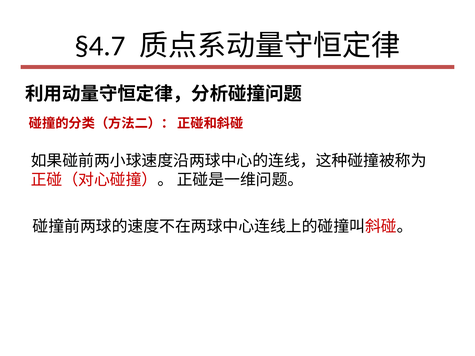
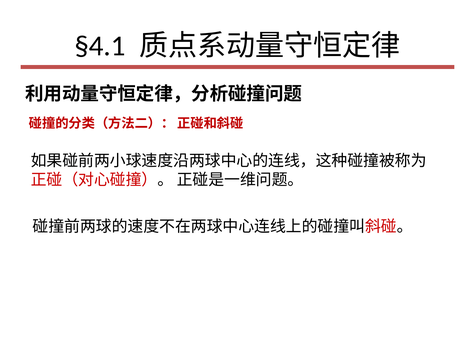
§4.7: §4.7 -> §4.1
